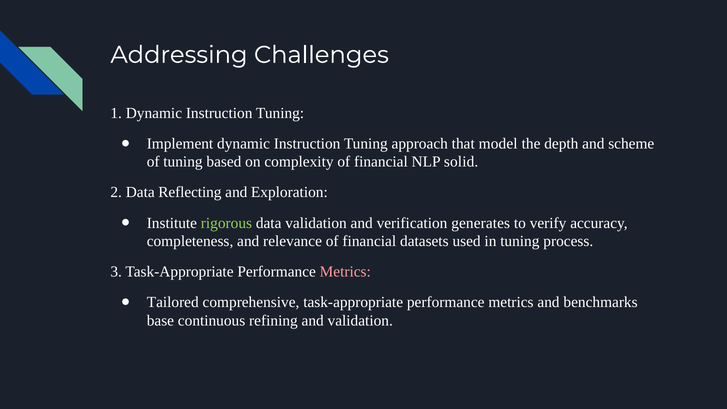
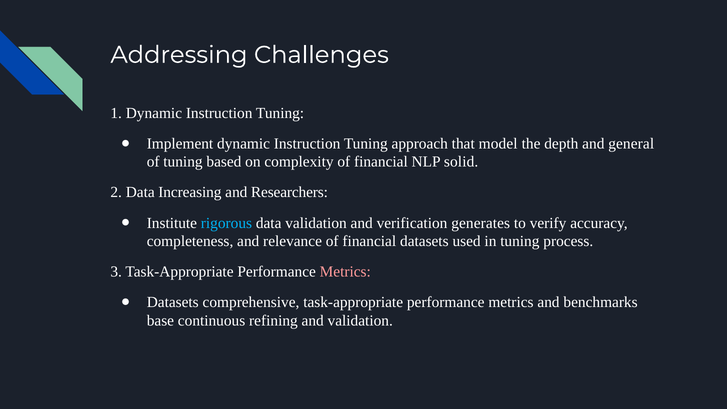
scheme: scheme -> general
Reflecting: Reflecting -> Increasing
Exploration: Exploration -> Researchers
rigorous colour: light green -> light blue
Tailored at (173, 302): Tailored -> Datasets
